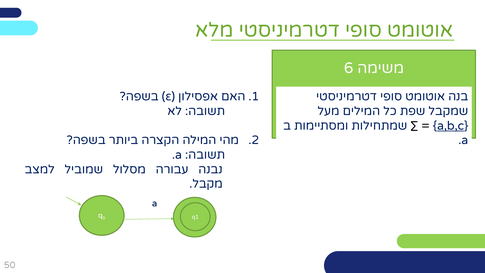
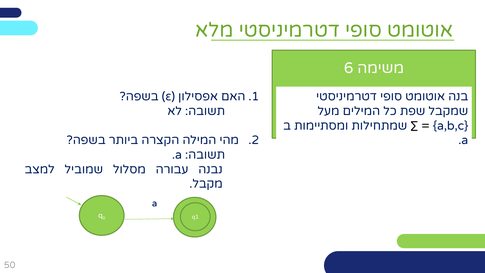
a,b,c underline: present -> none
